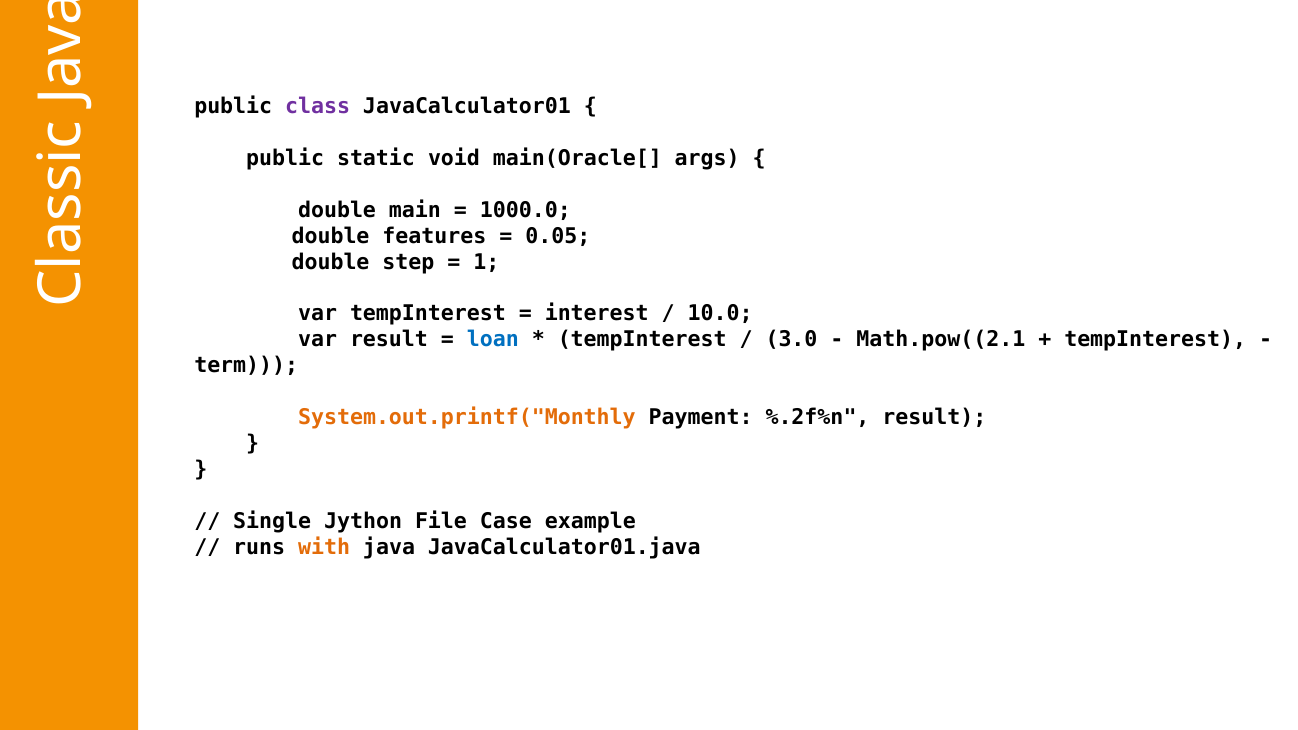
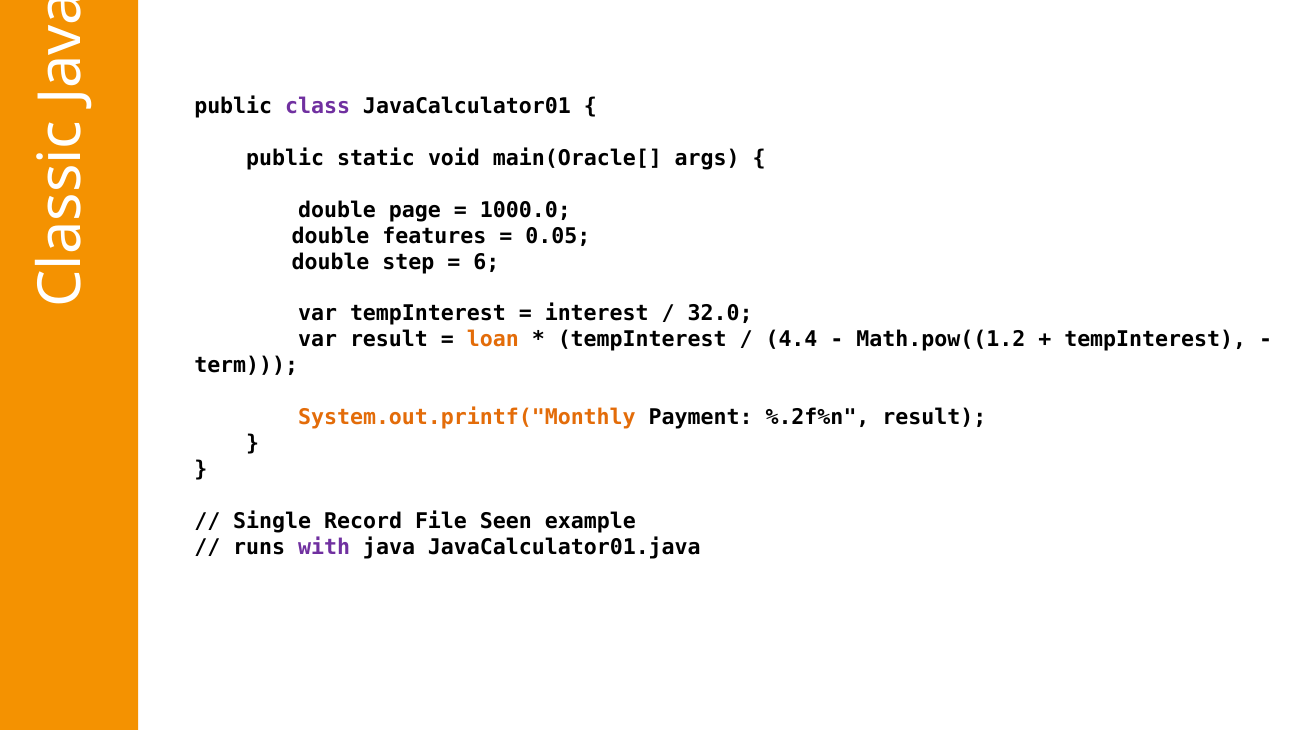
main: main -> page
1: 1 -> 6
10.0: 10.0 -> 32.0
loan colour: blue -> orange
3.0: 3.0 -> 4.4
Math.pow((2.1: Math.pow((2.1 -> Math.pow((1.2
Jython: Jython -> Record
Case: Case -> Seen
with colour: orange -> purple
